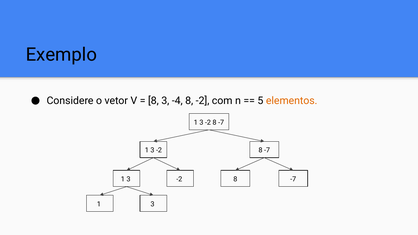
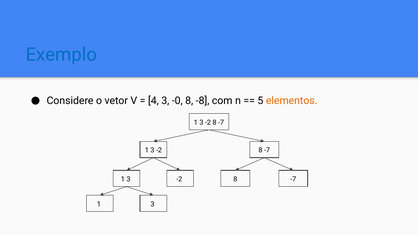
Exemplo colour: black -> blue
8 at (153, 101): 8 -> 4
-4: -4 -> -0
8 -2: -2 -> -8
